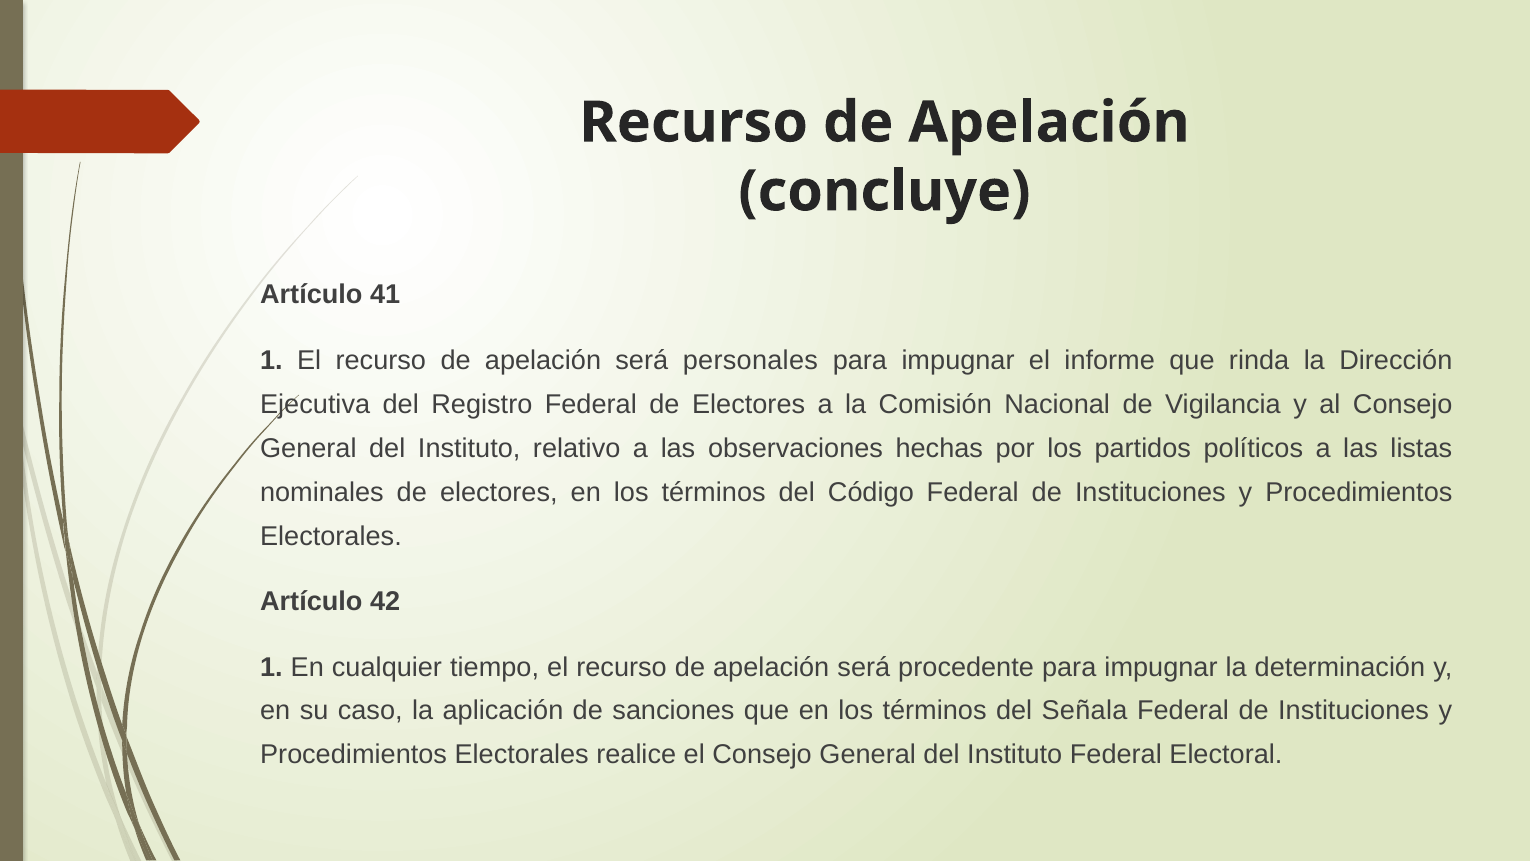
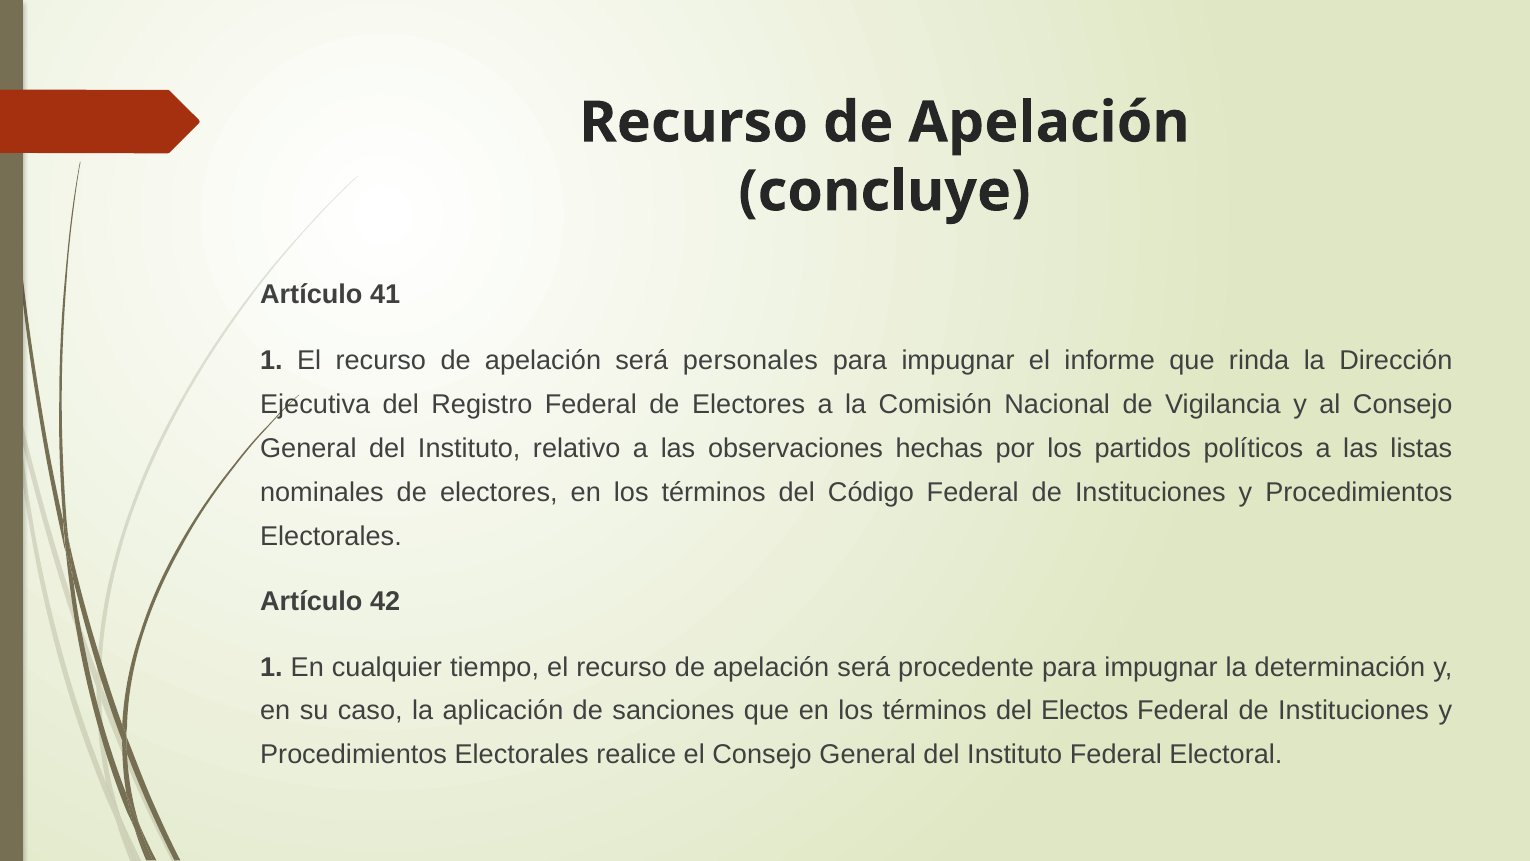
Señala: Señala -> Electos
